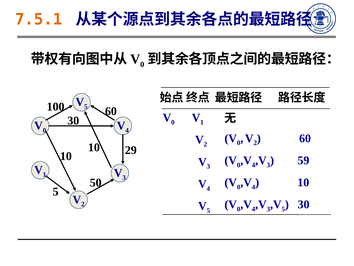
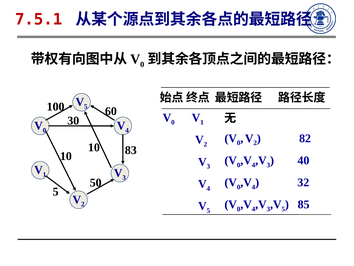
7.5.1 colour: orange -> red
60 at (305, 138): 60 -> 82
29: 29 -> 83
59: 59 -> 40
10 at (303, 182): 10 -> 32
30 at (304, 204): 30 -> 85
